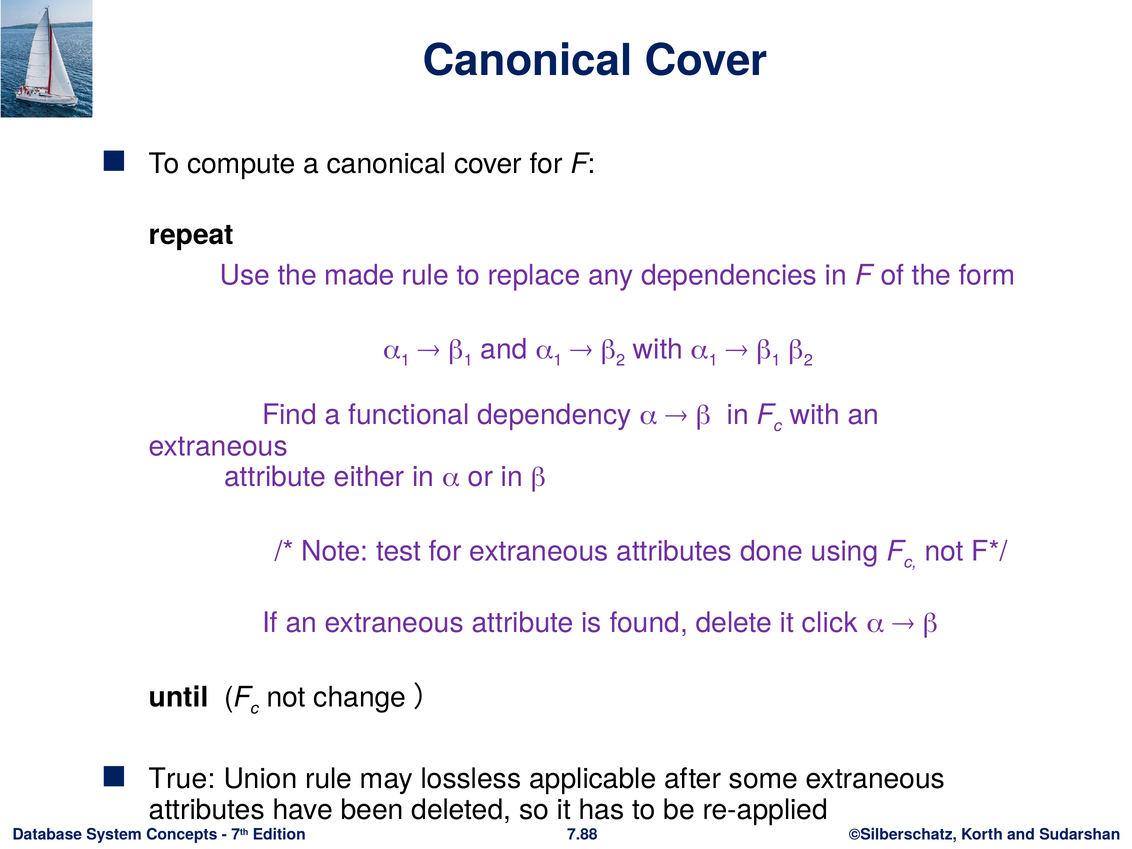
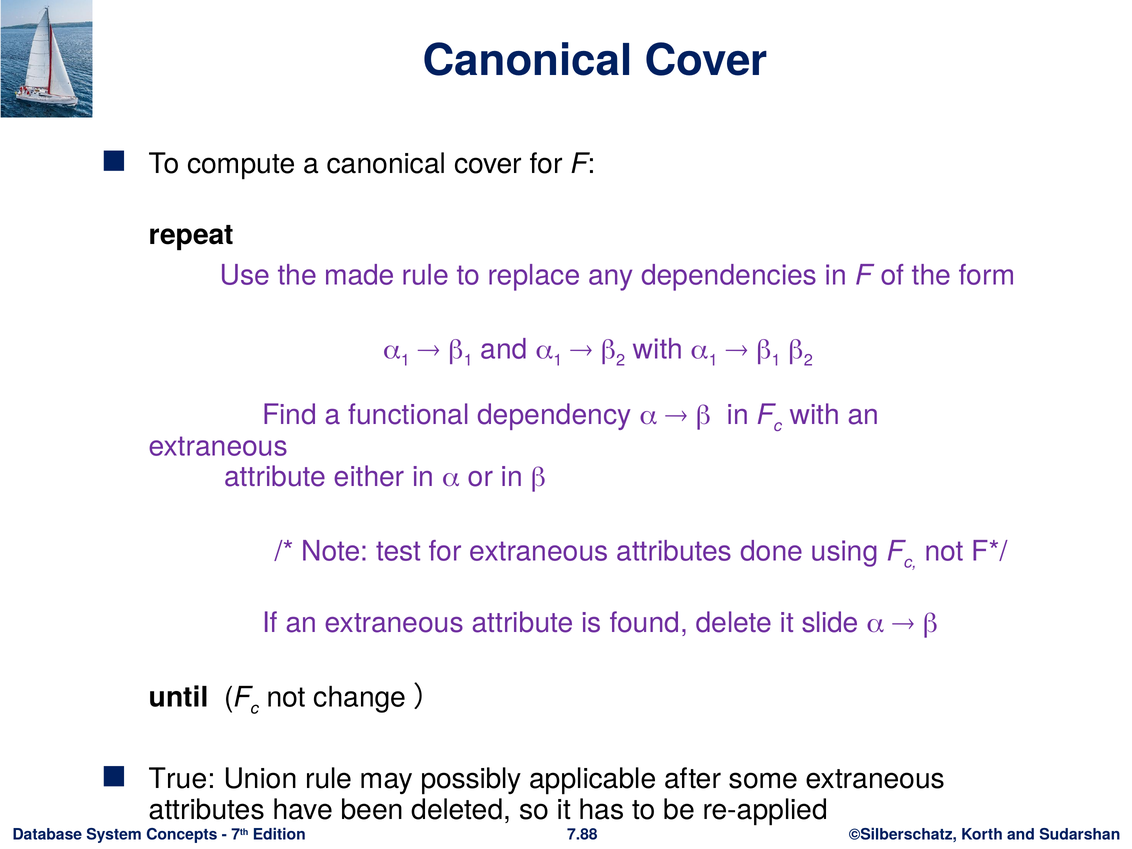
click: click -> slide
lossless: lossless -> possibly
